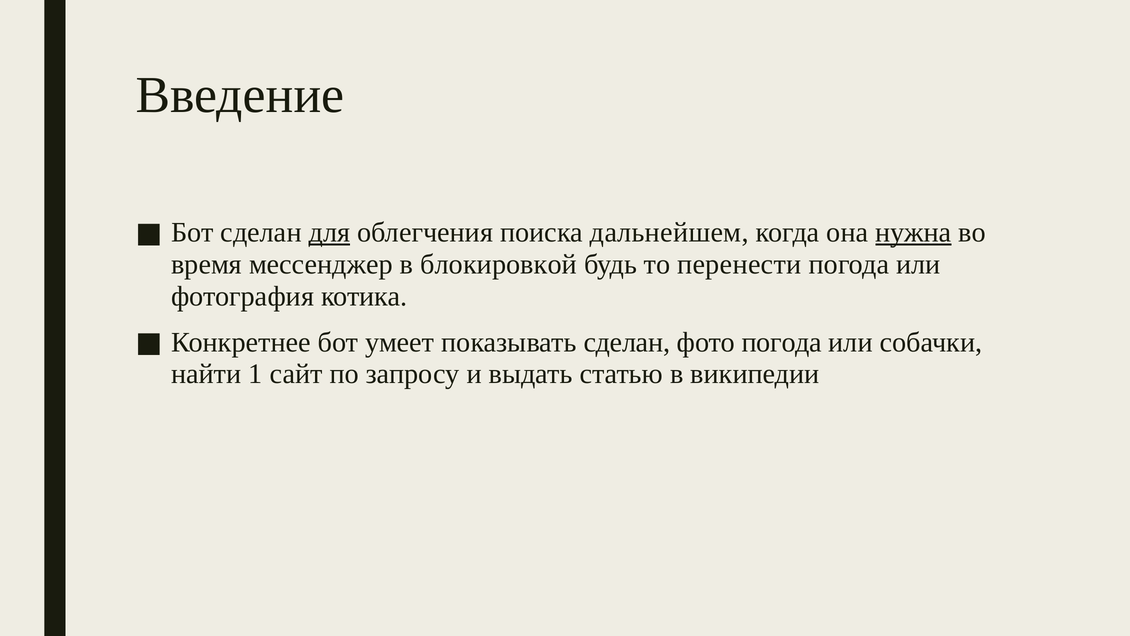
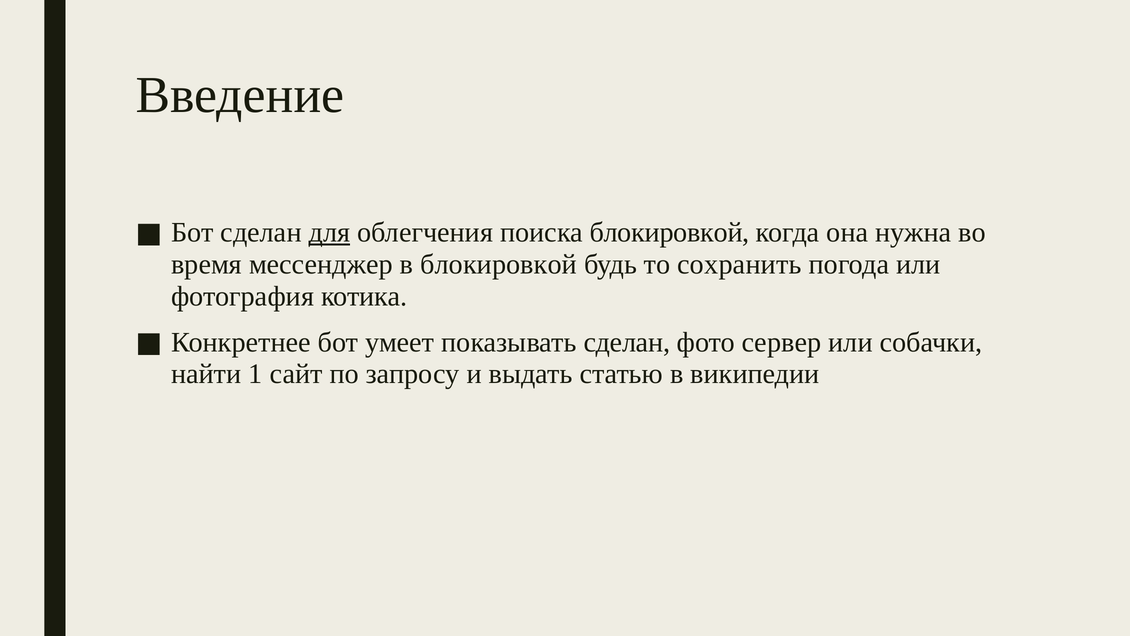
поиска дальнейшем: дальнейшем -> блокировкой
нужна underline: present -> none
перенести: перенести -> сохранить
фото погода: погода -> сервер
